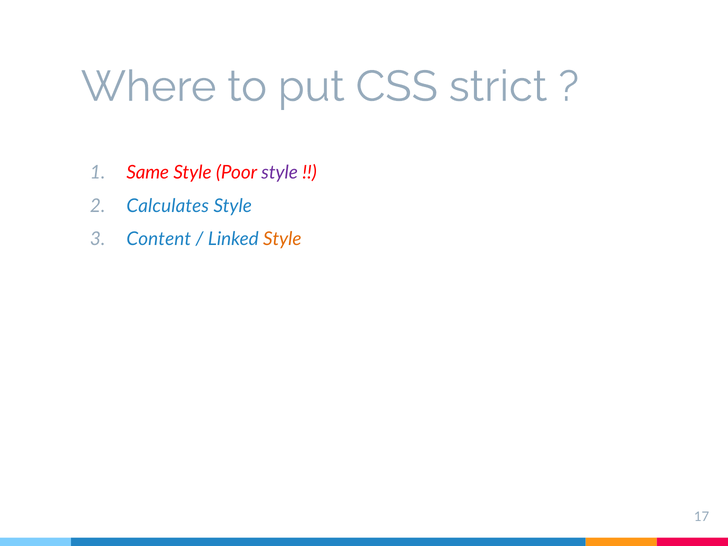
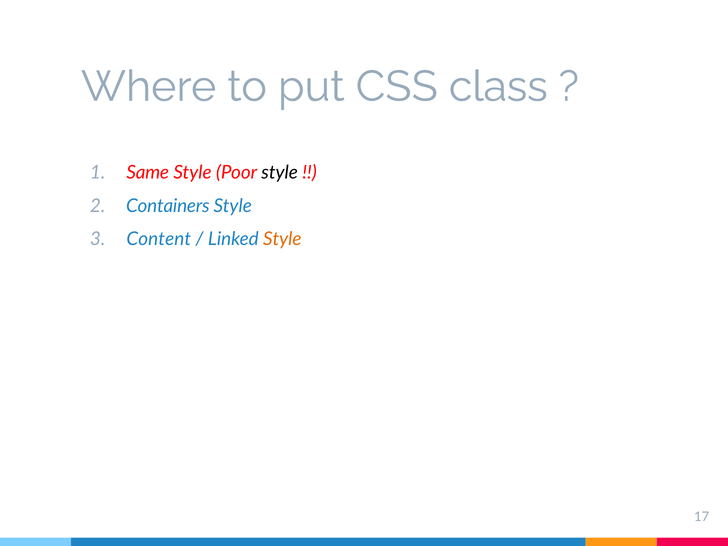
strict: strict -> class
style at (280, 173) colour: purple -> black
Calculates: Calculates -> Containers
